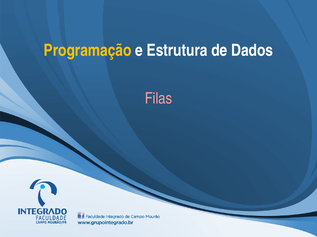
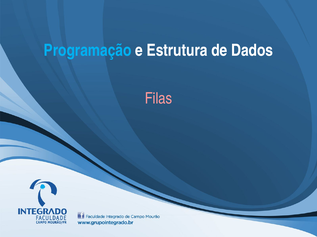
Programação colour: yellow -> light blue
